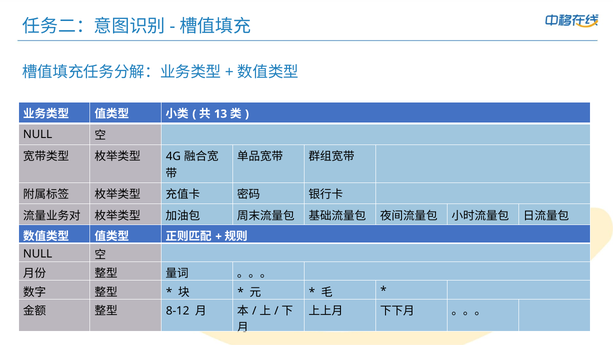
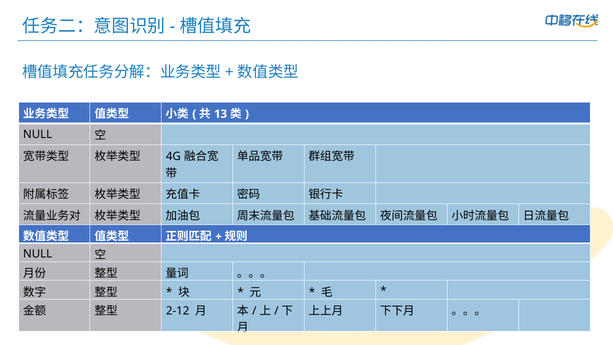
8-12: 8-12 -> 2-12
